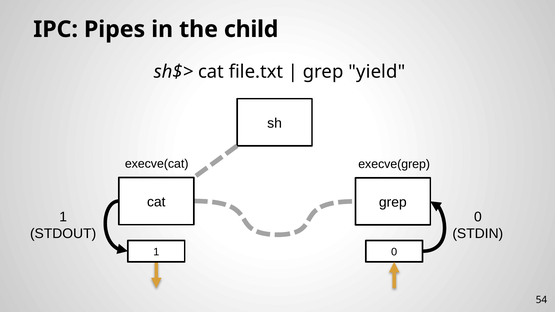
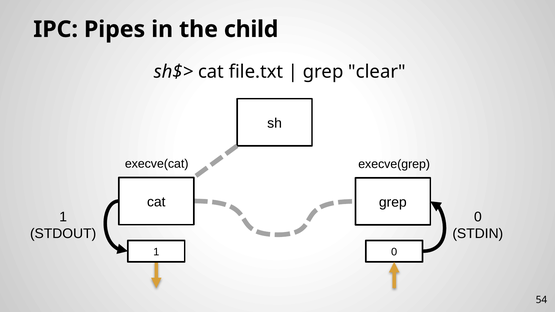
yield: yield -> clear
